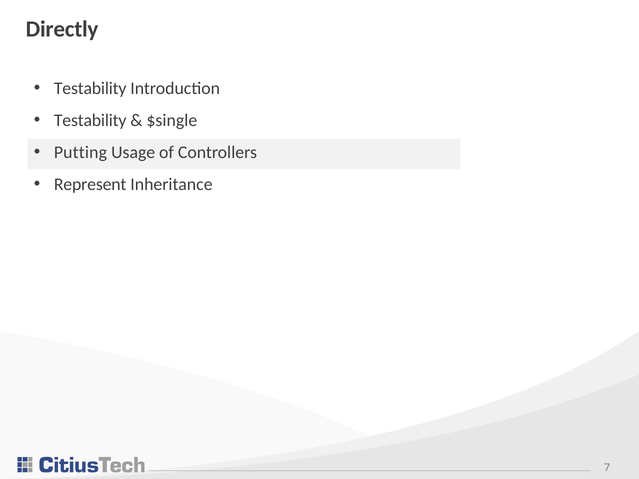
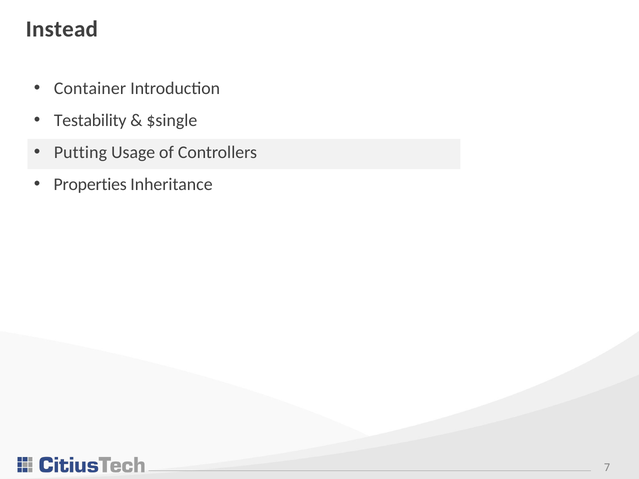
Directly: Directly -> Instead
Testability at (90, 89): Testability -> Container
Represent: Represent -> Properties
